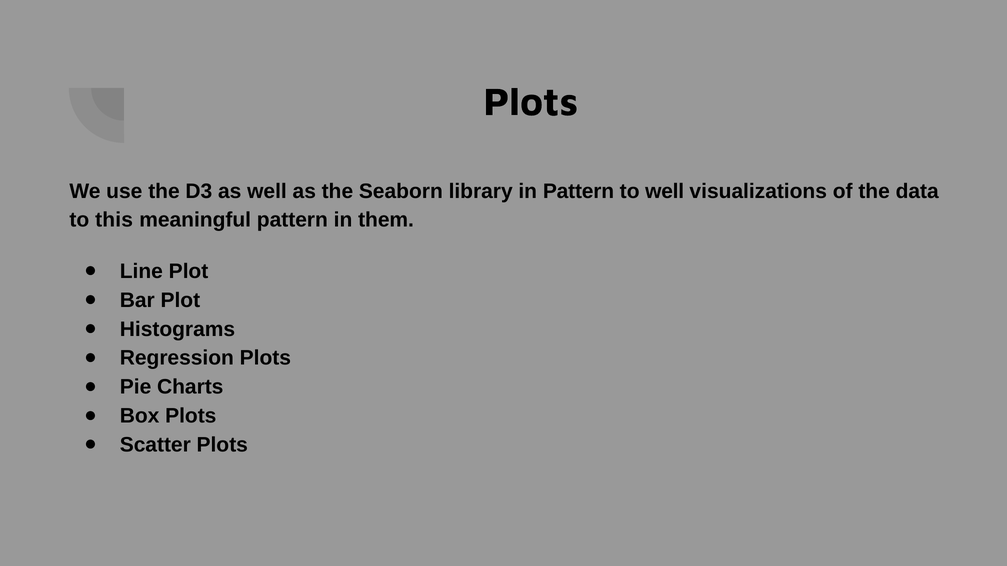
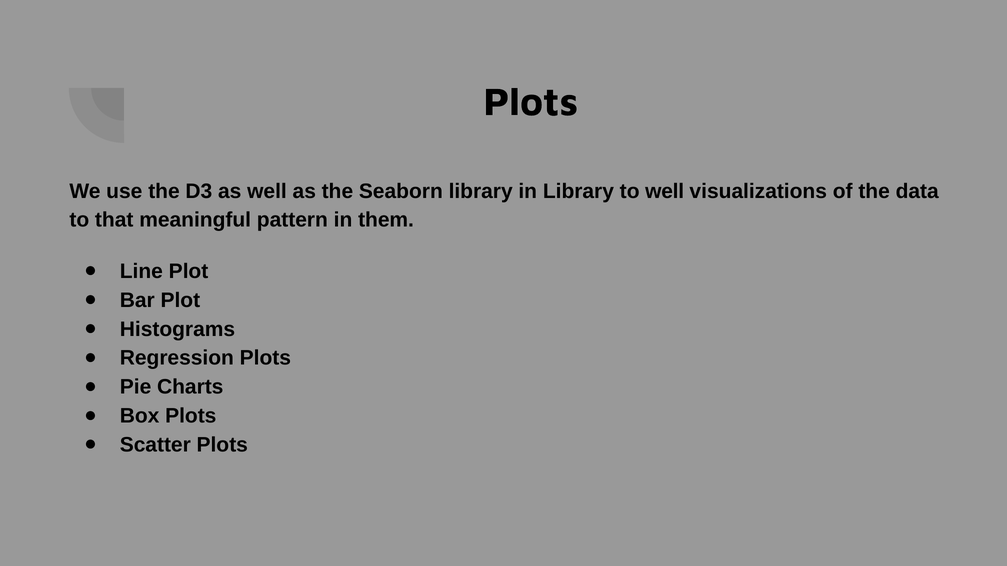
in Pattern: Pattern -> Library
this: this -> that
